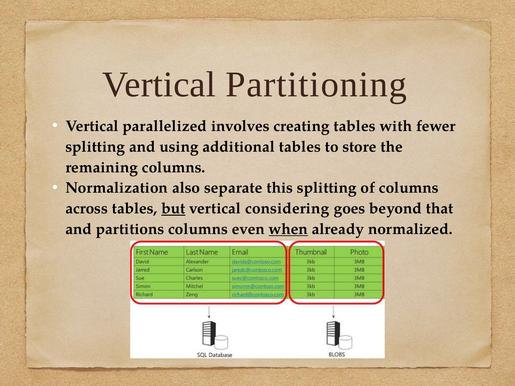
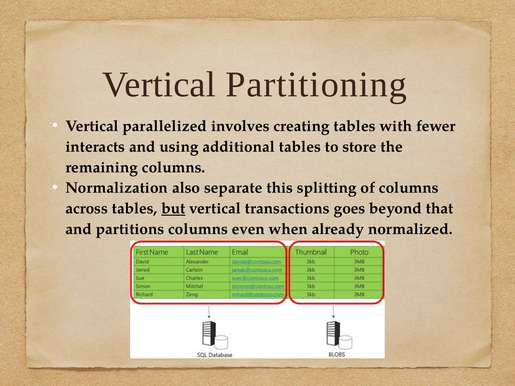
splitting at (95, 147): splitting -> interacts
considering: considering -> transactions
when underline: present -> none
